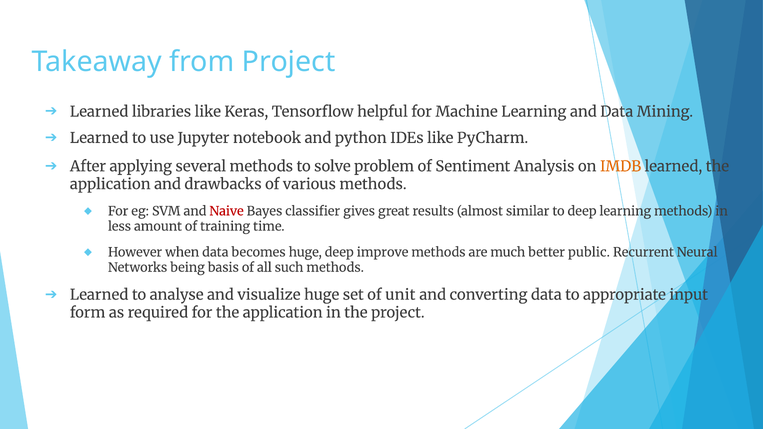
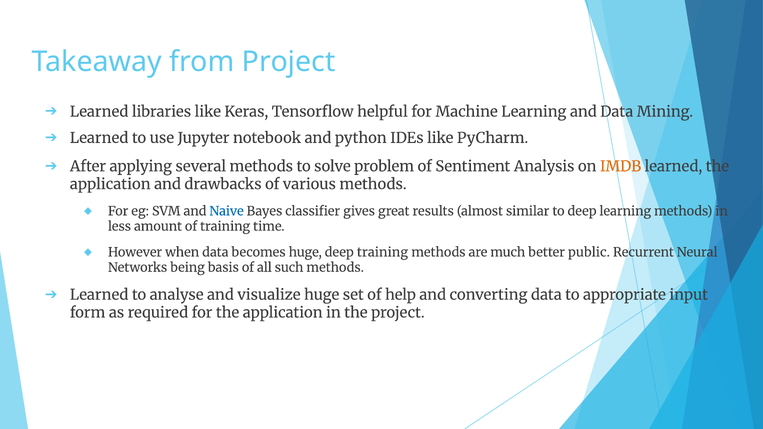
Naive colour: red -> blue
deep improve: improve -> training
unit: unit -> help
